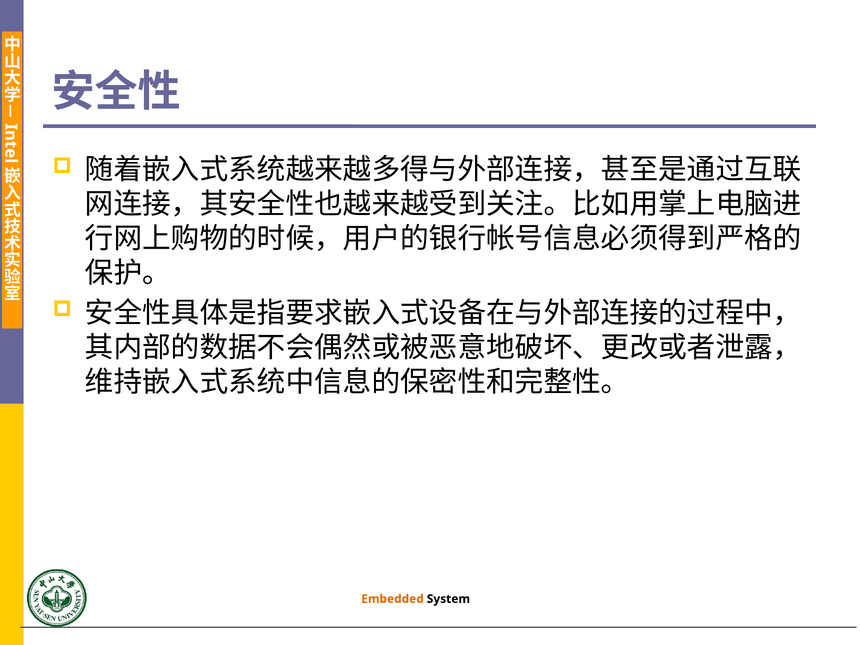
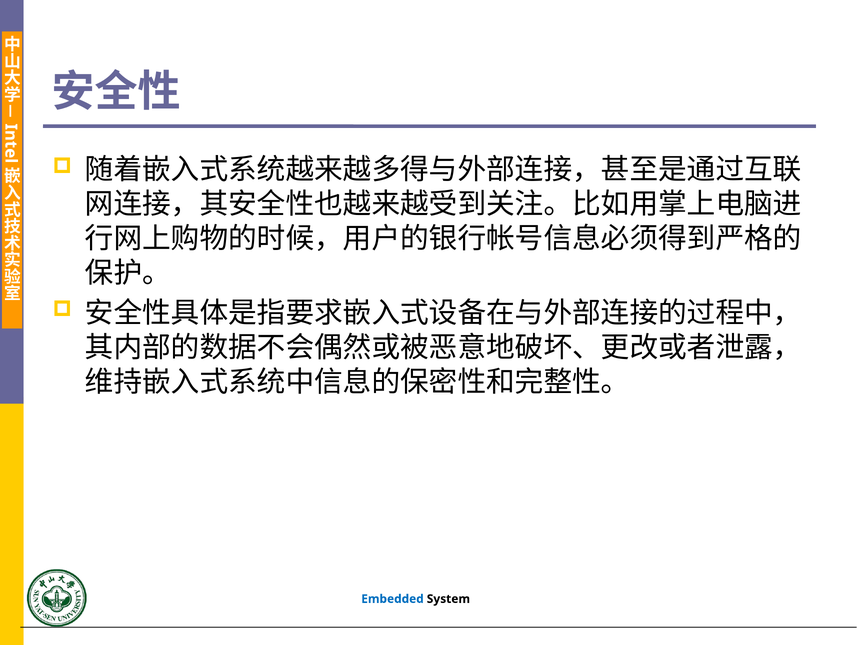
Embedded colour: orange -> blue
